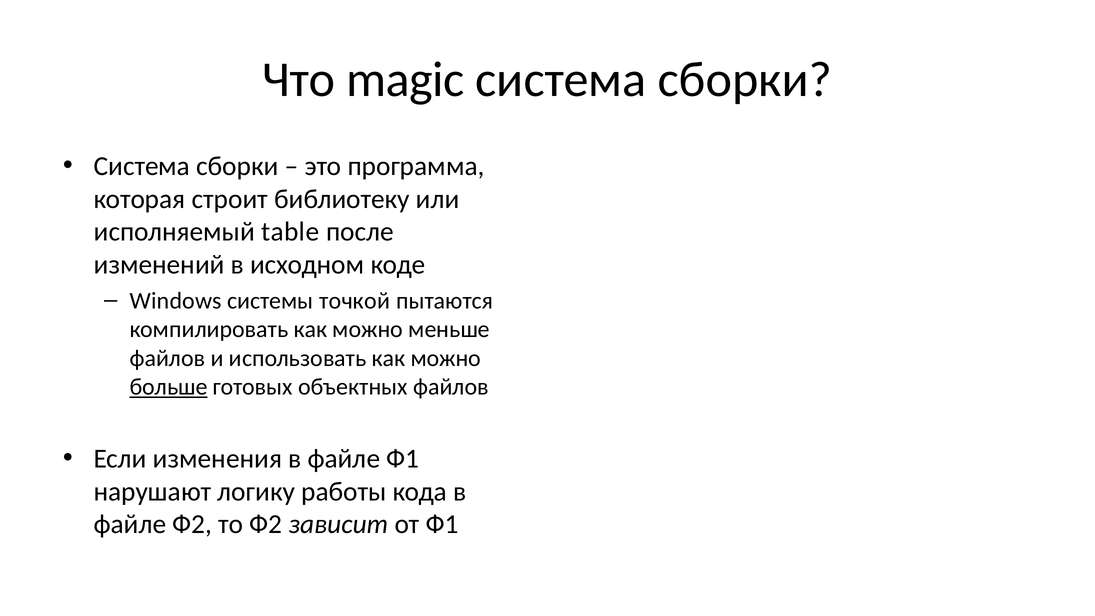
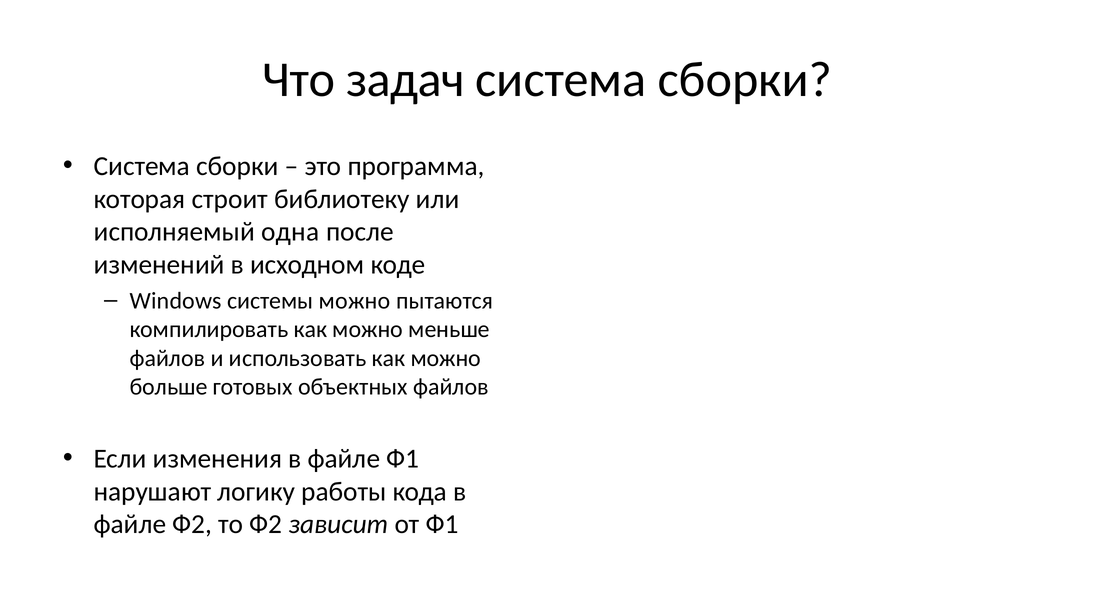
magic: magic -> задач
table: table -> одна
системы точкой: точкой -> можно
больше underline: present -> none
